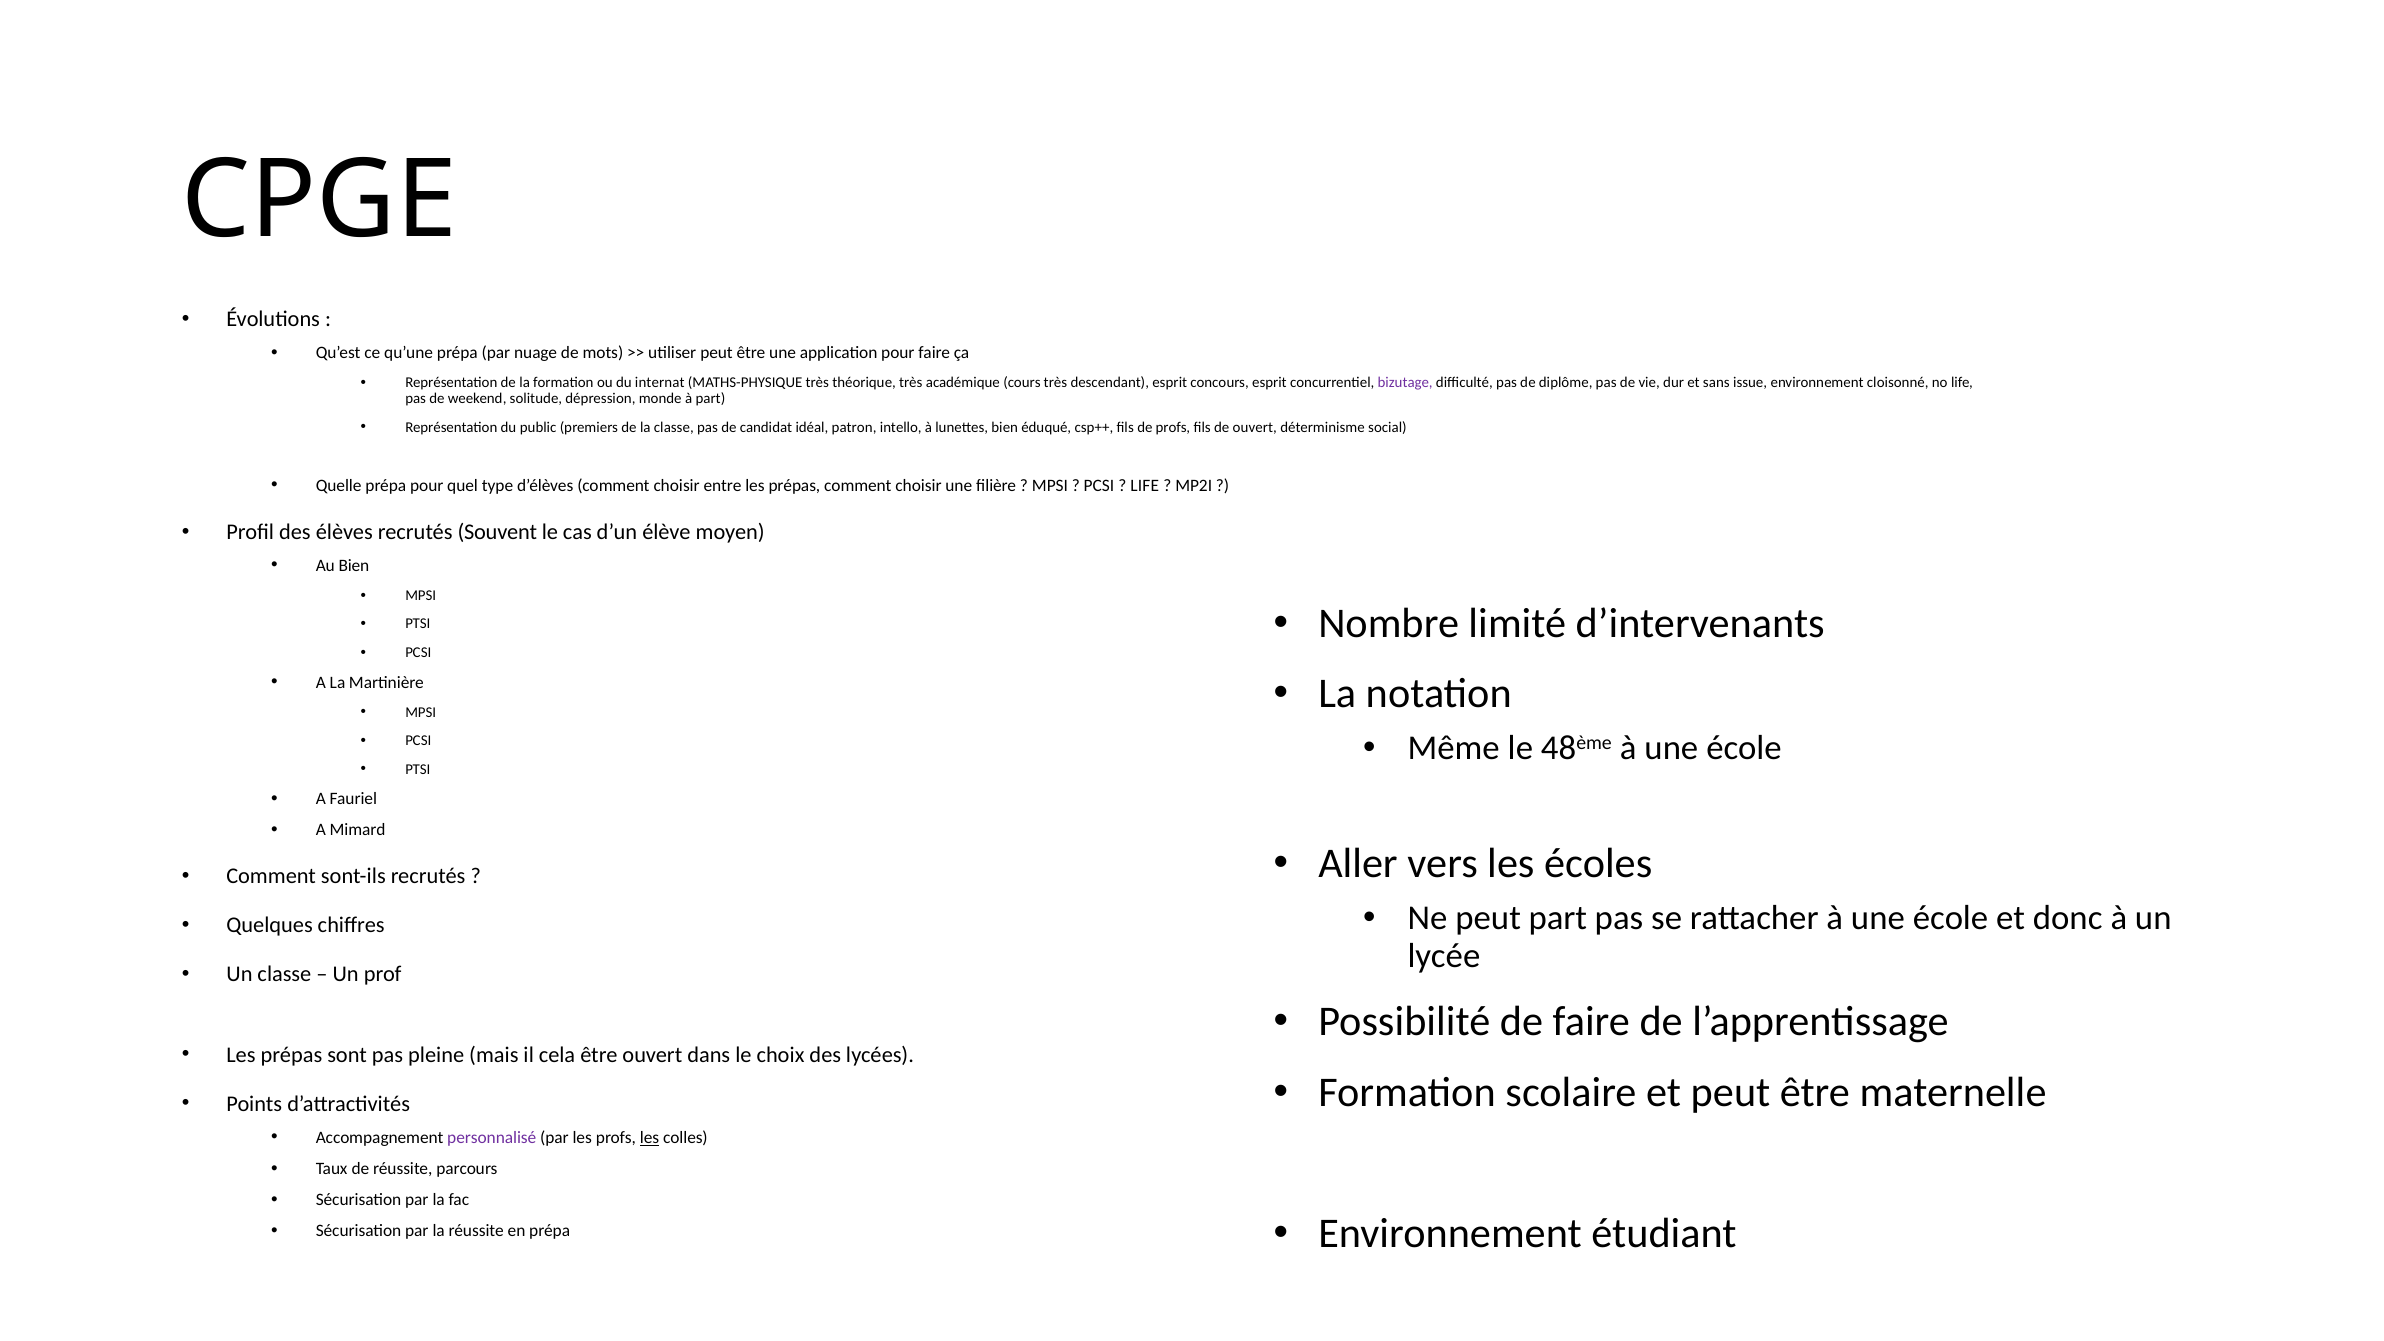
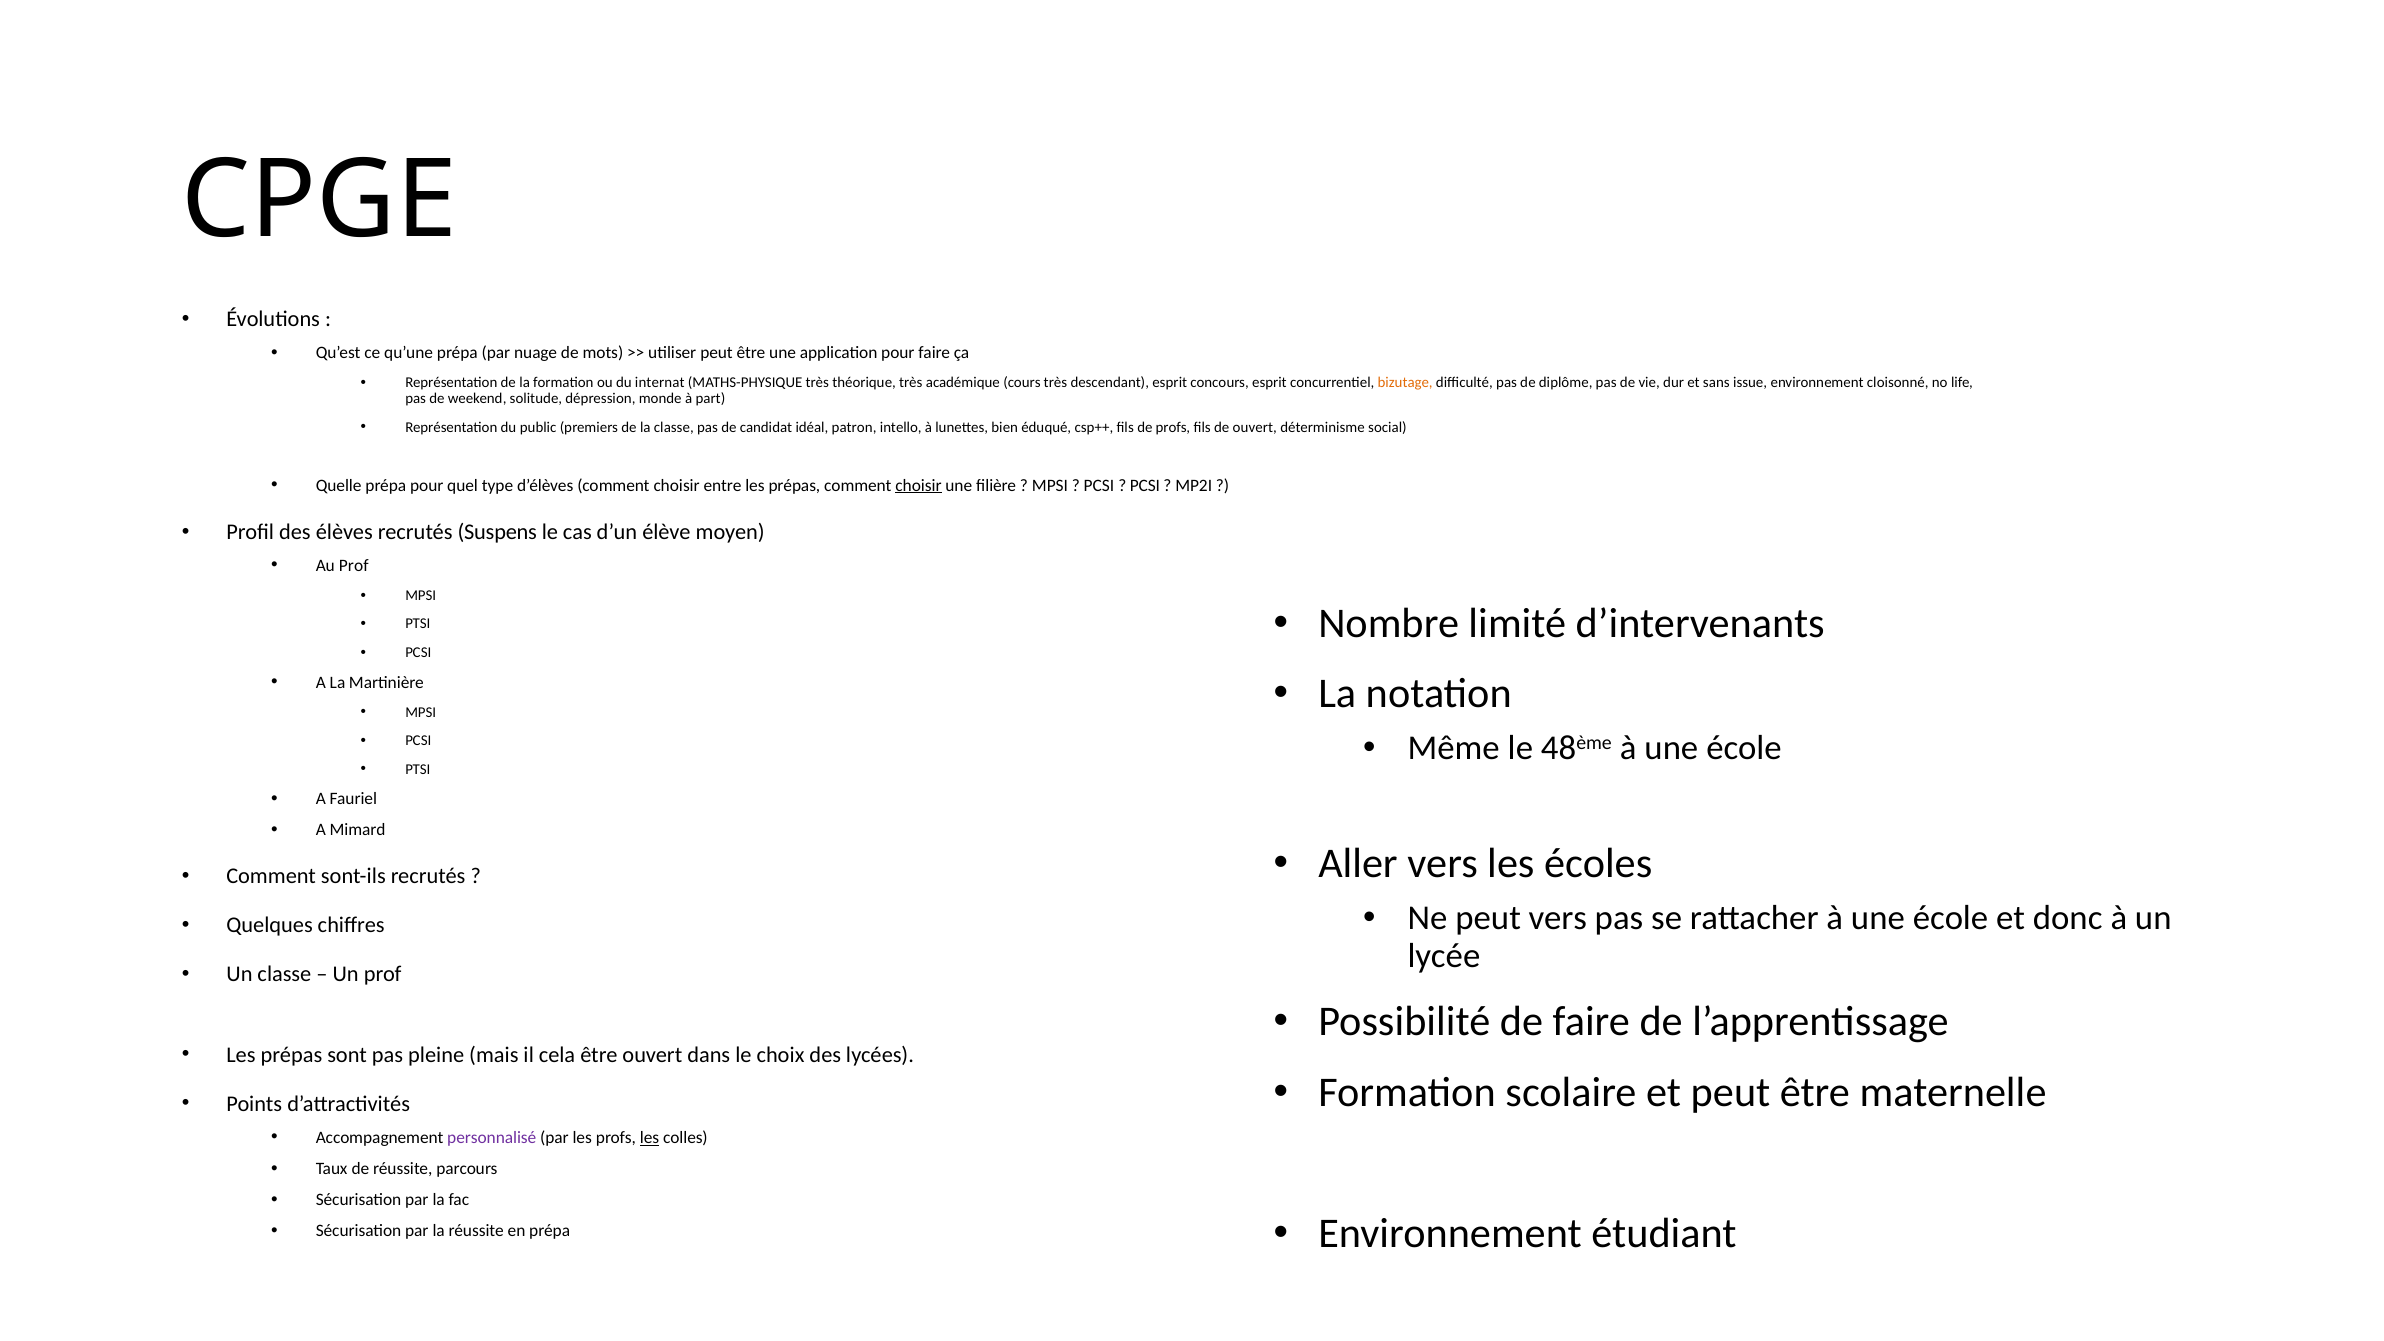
bizutage colour: purple -> orange
choisir at (919, 485) underline: none -> present
LIFE at (1145, 485): LIFE -> PCSI
Souvent: Souvent -> Suspens
Au Bien: Bien -> Prof
peut part: part -> vers
